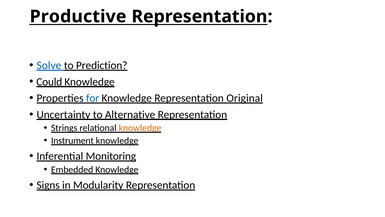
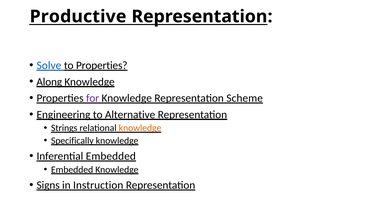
to Prediction: Prediction -> Properties
Could: Could -> Along
for colour: blue -> purple
Original: Original -> Scheme
Uncertainty: Uncertainty -> Engineering
Instrument: Instrument -> Specifically
Inferential Monitoring: Monitoring -> Embedded
Modularity: Modularity -> Instruction
